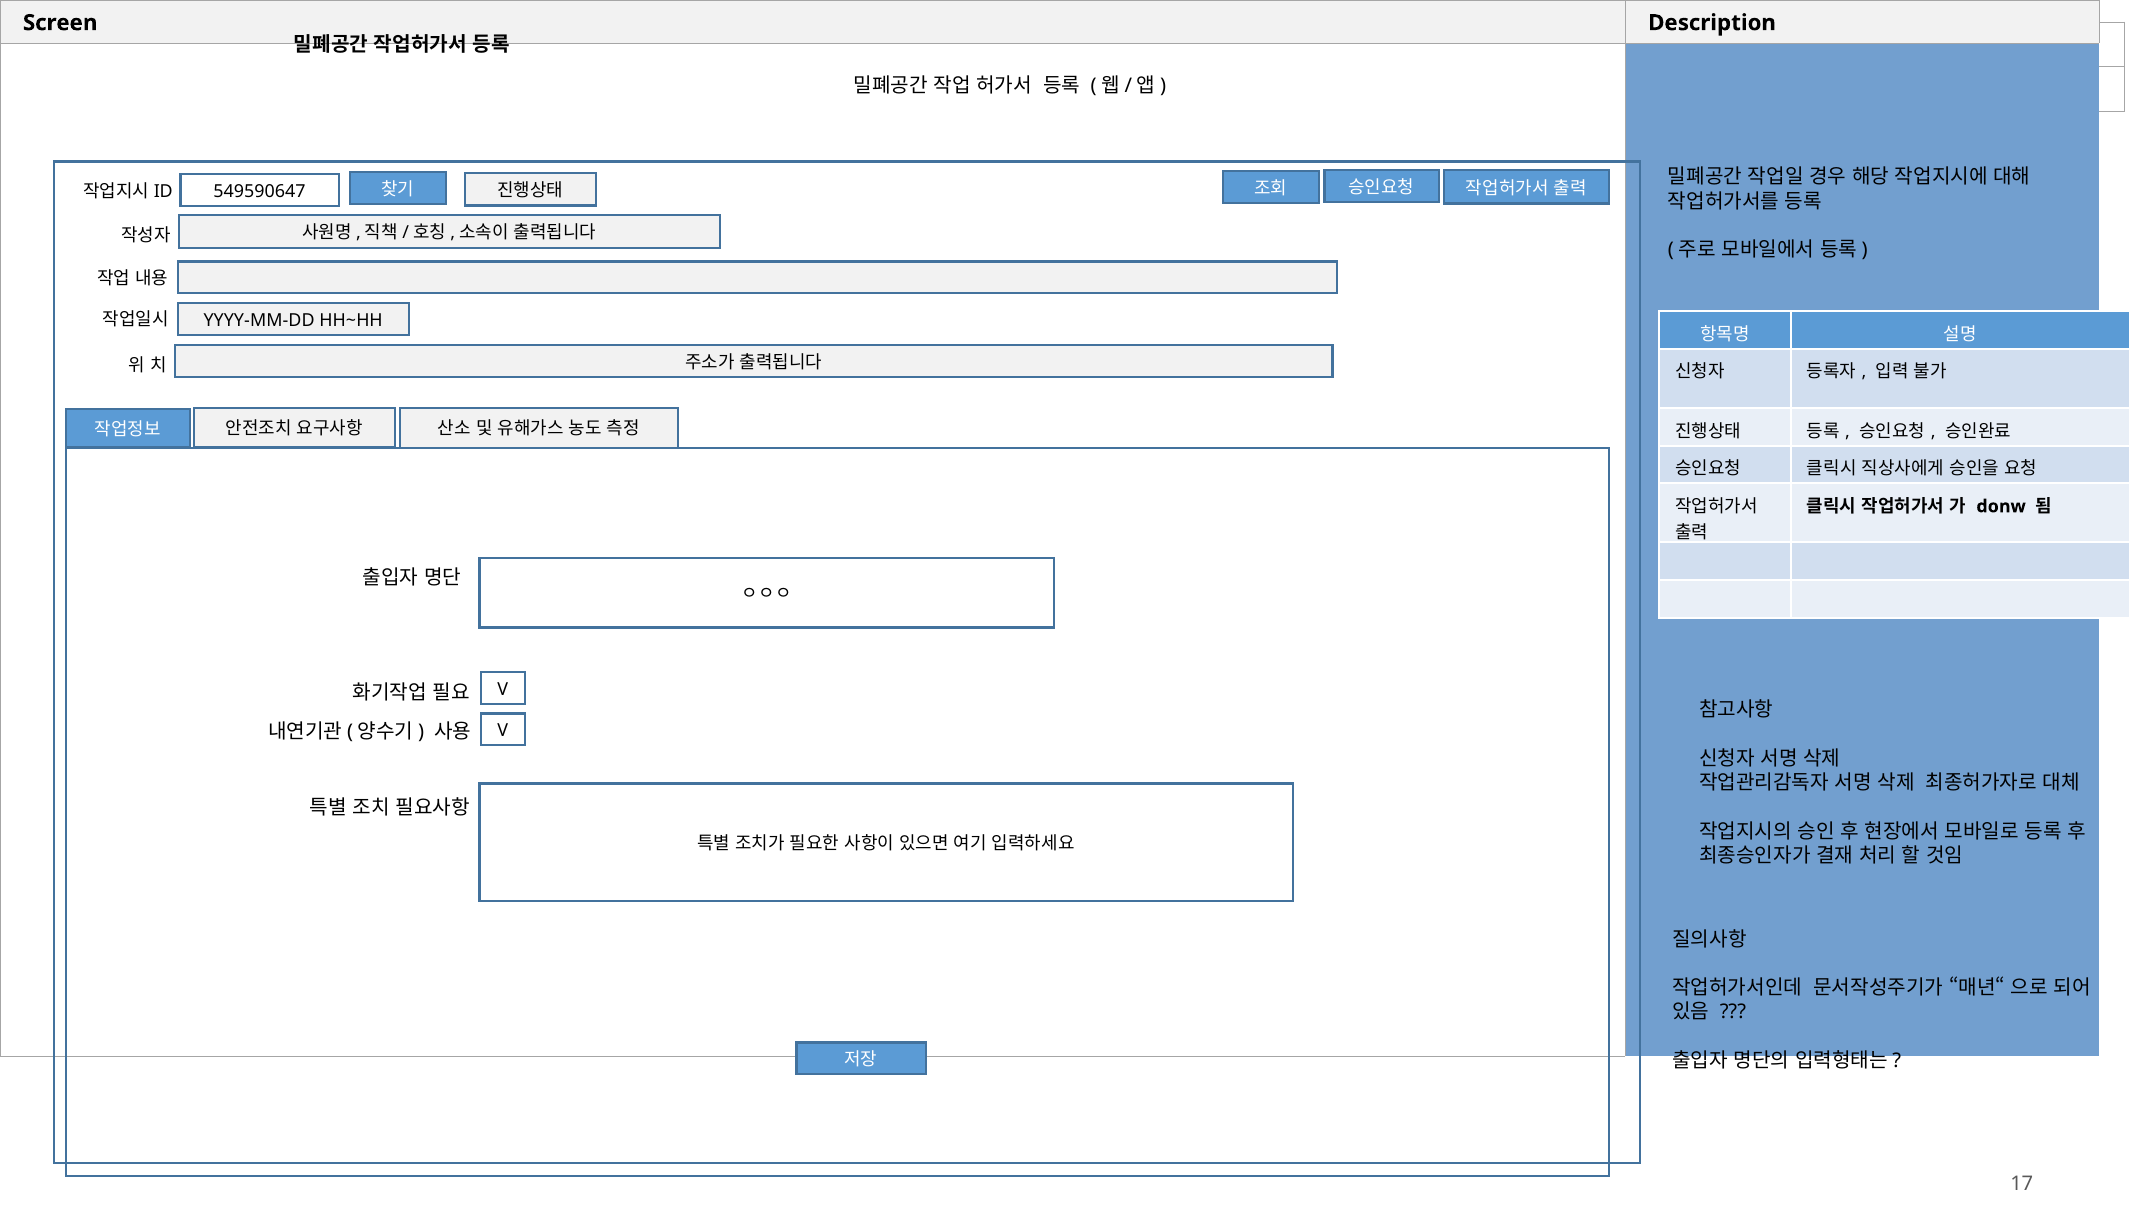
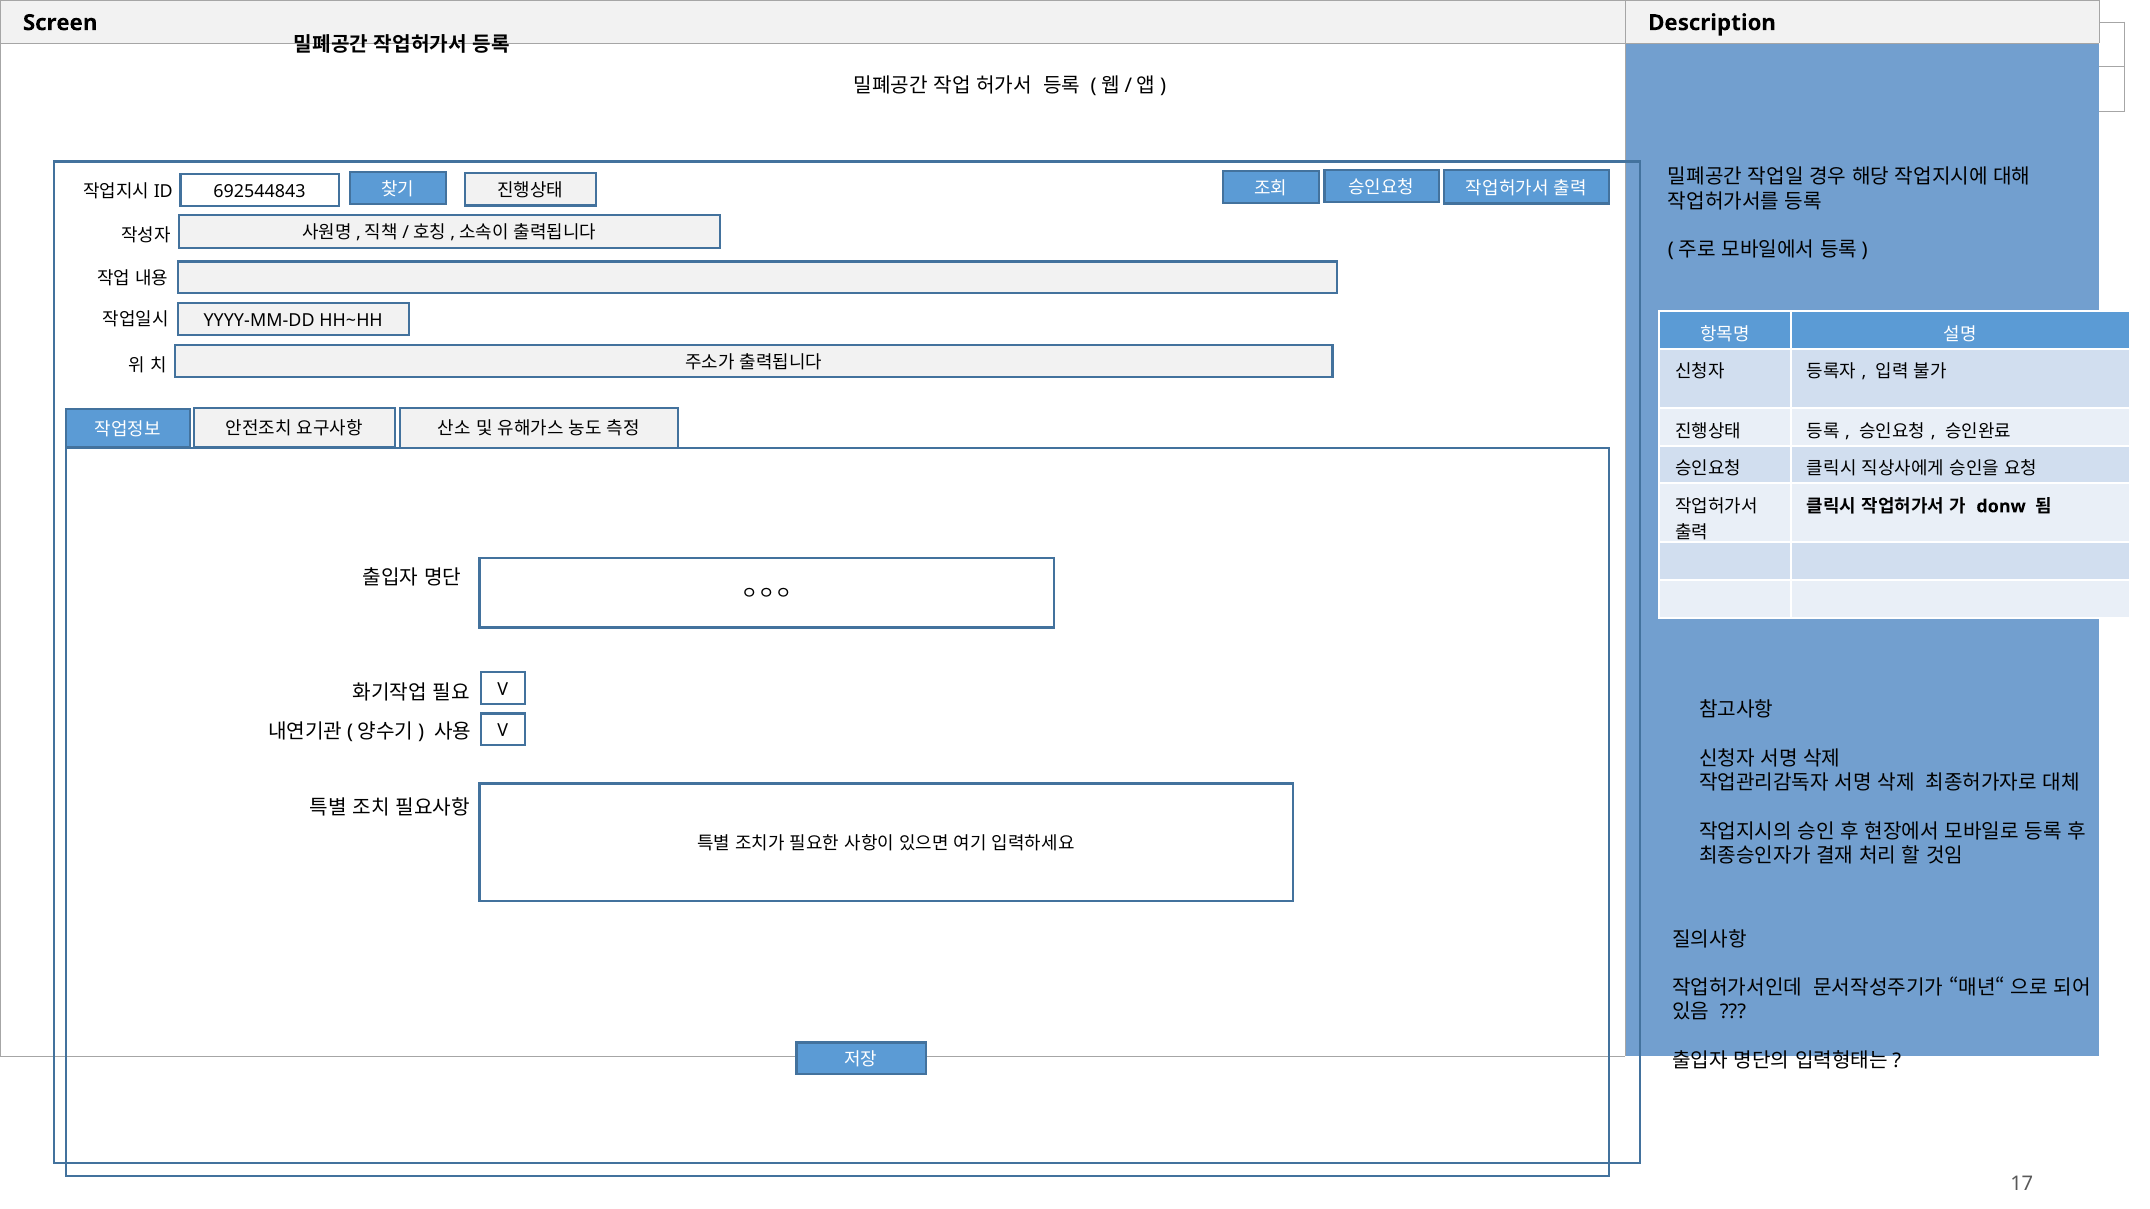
549590647: 549590647 -> 692544843
